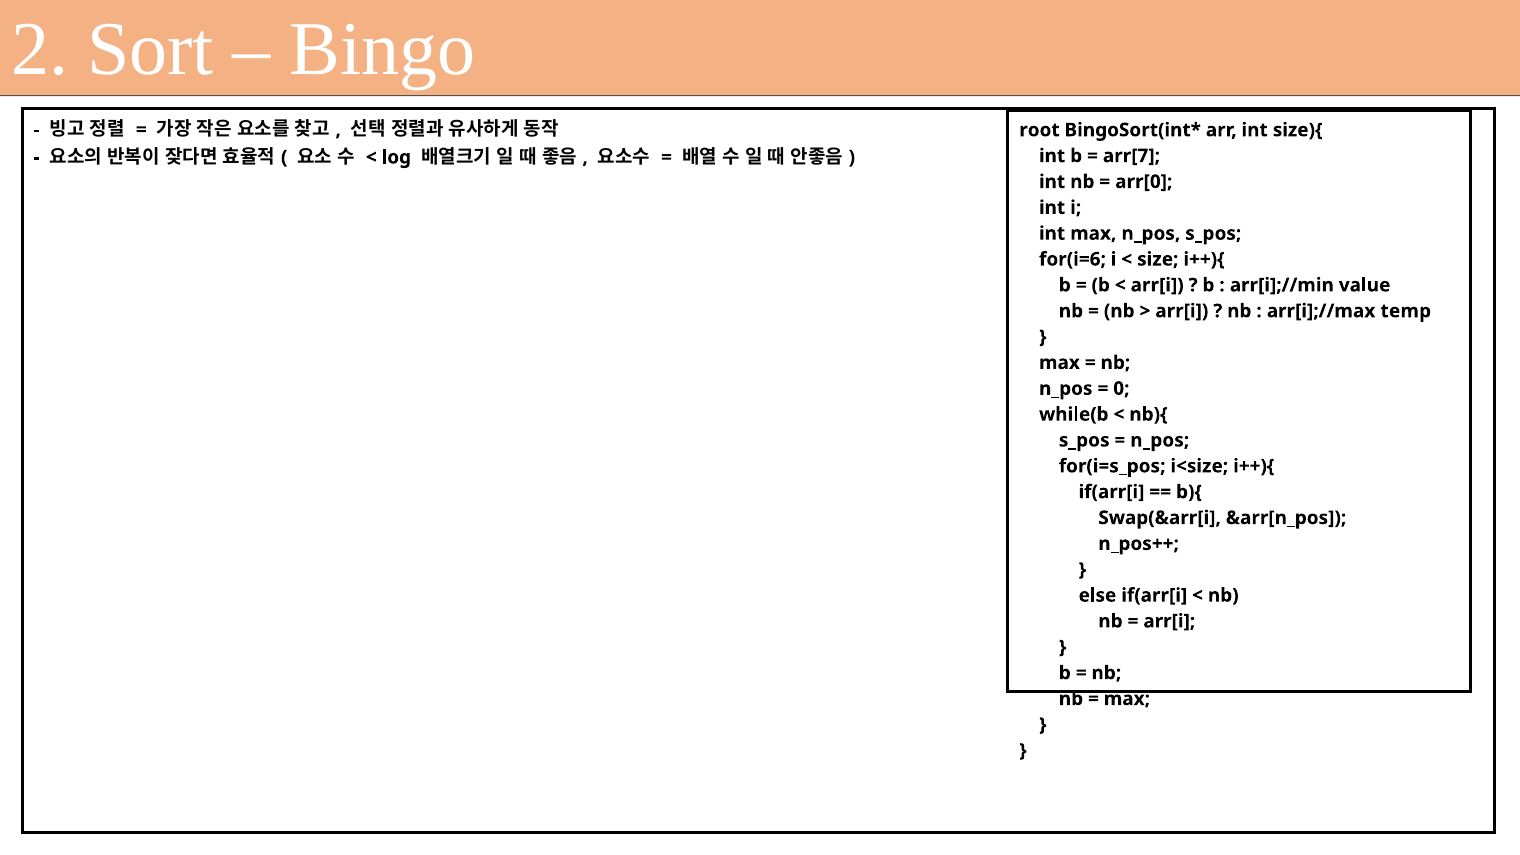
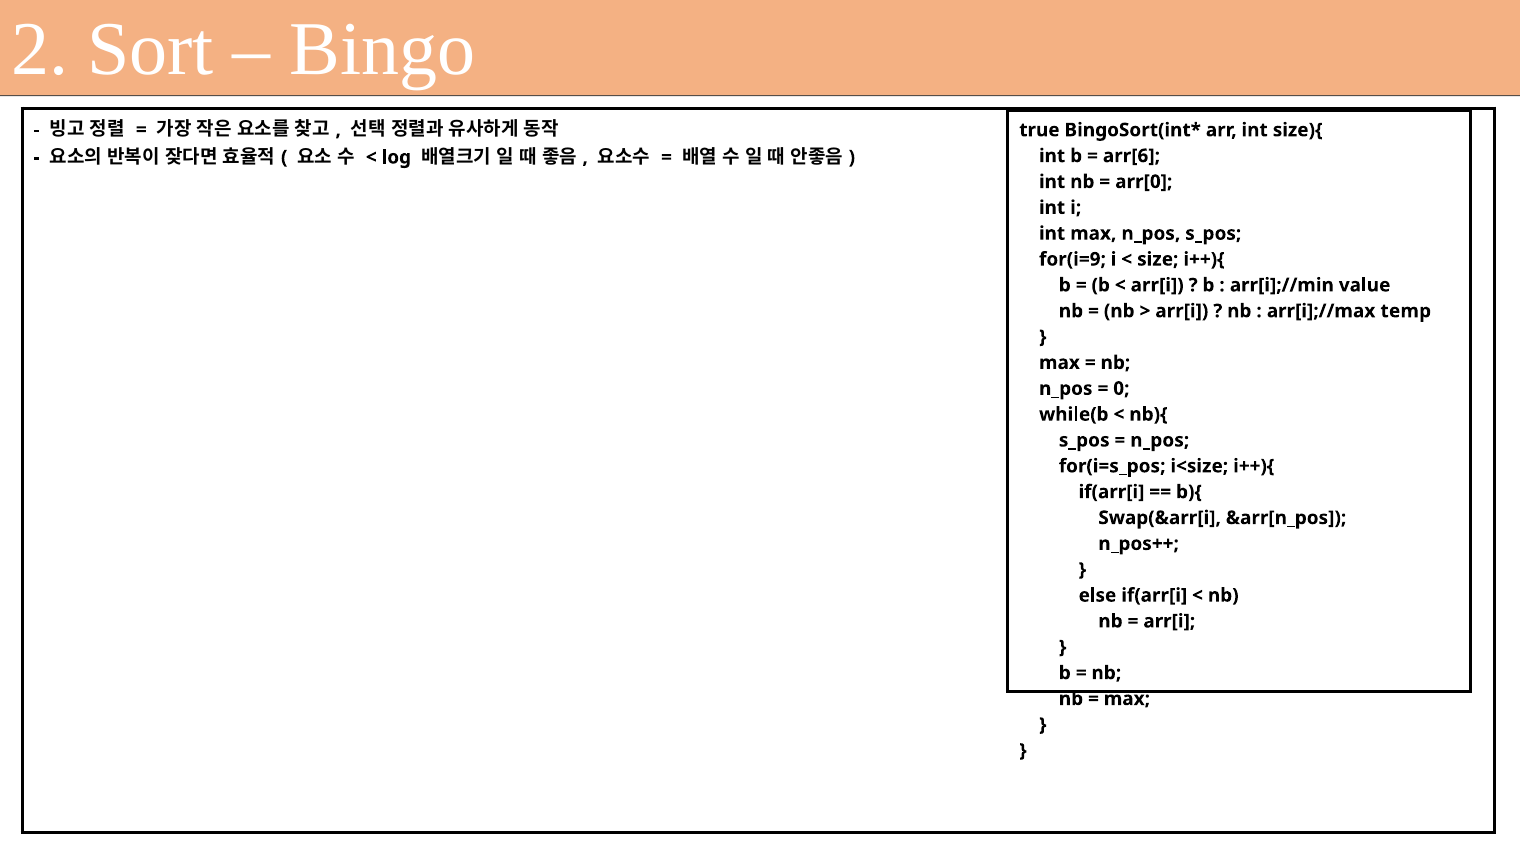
root: root -> true
arr[7: arr[7 -> arr[6
for(i=6: for(i=6 -> for(i=9
